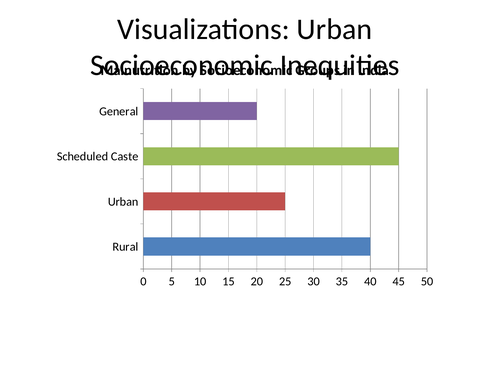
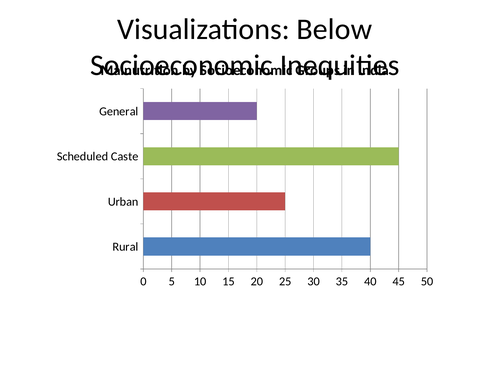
Visualizations Urban: Urban -> Below
